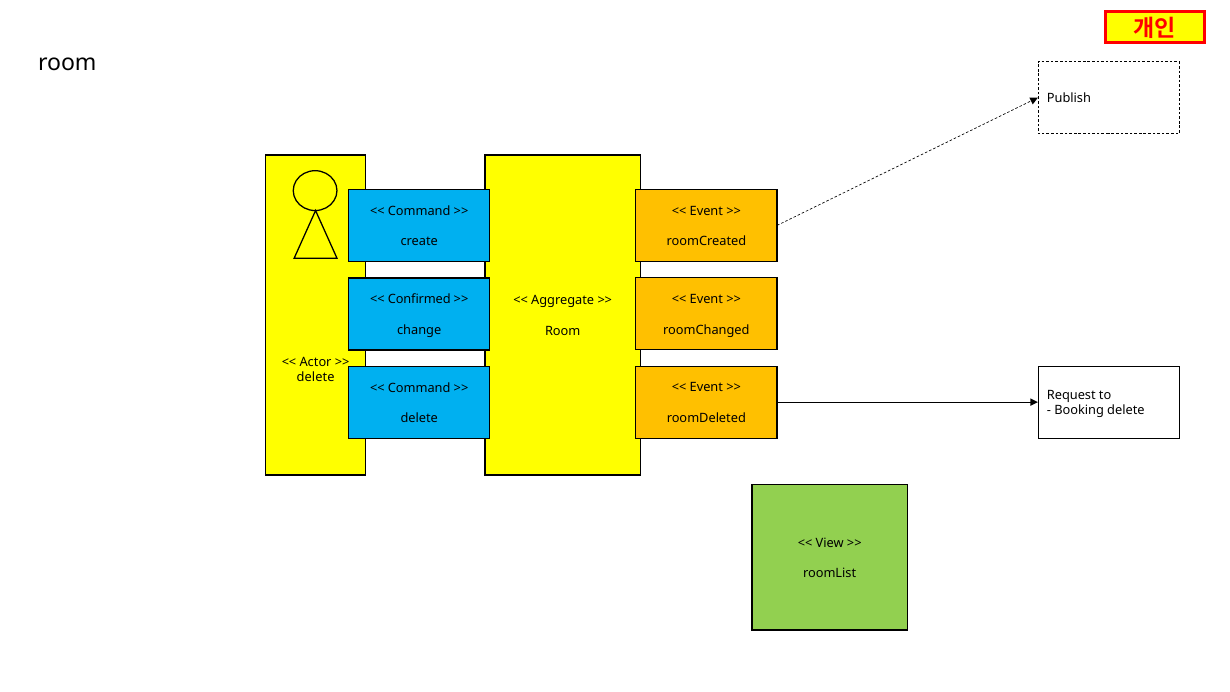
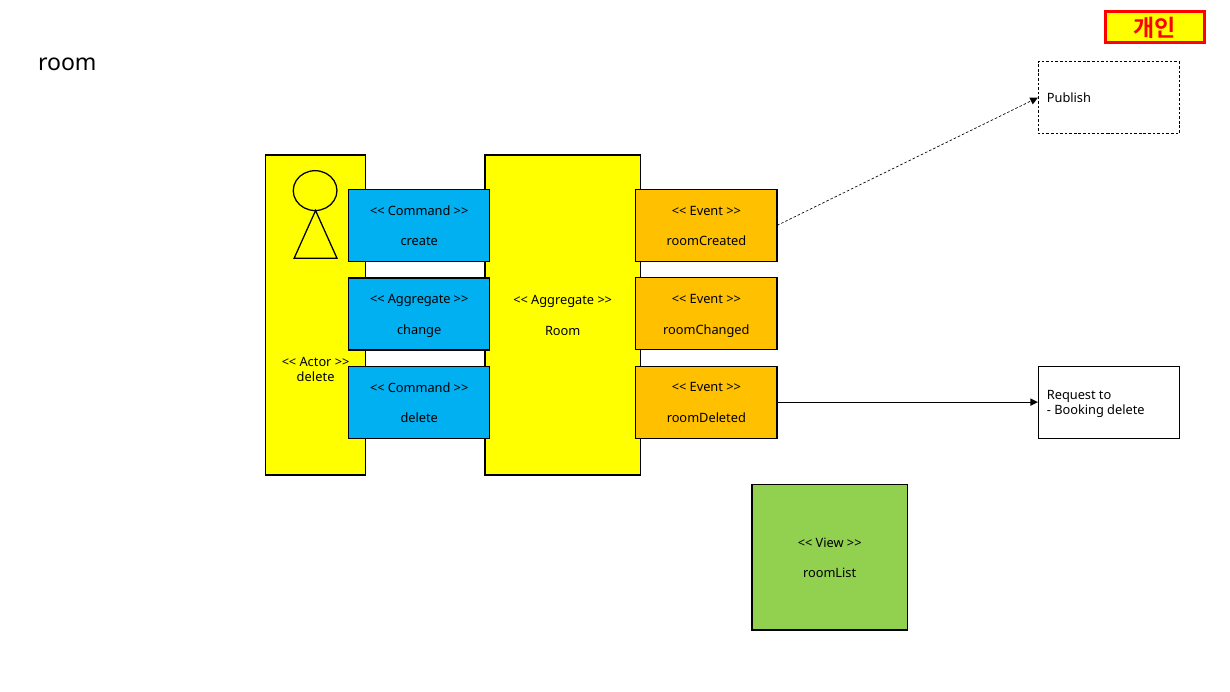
Confirmed at (419, 299): Confirmed -> Aggregate
